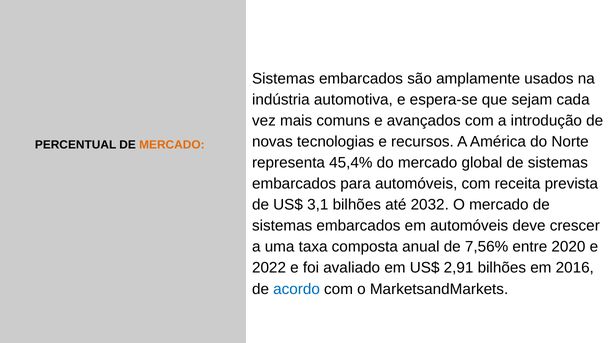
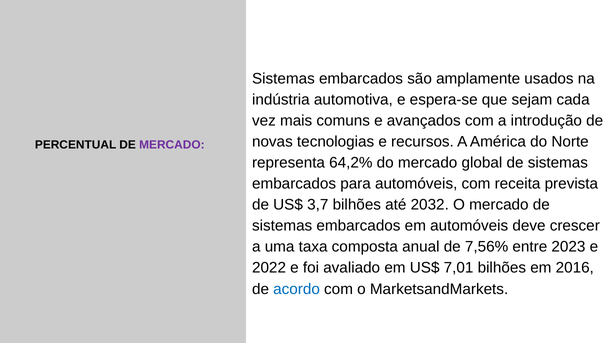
MERCADO at (172, 145) colour: orange -> purple
45,4%: 45,4% -> 64,2%
3,1: 3,1 -> 3,7
2020: 2020 -> 2023
2,91: 2,91 -> 7,01
